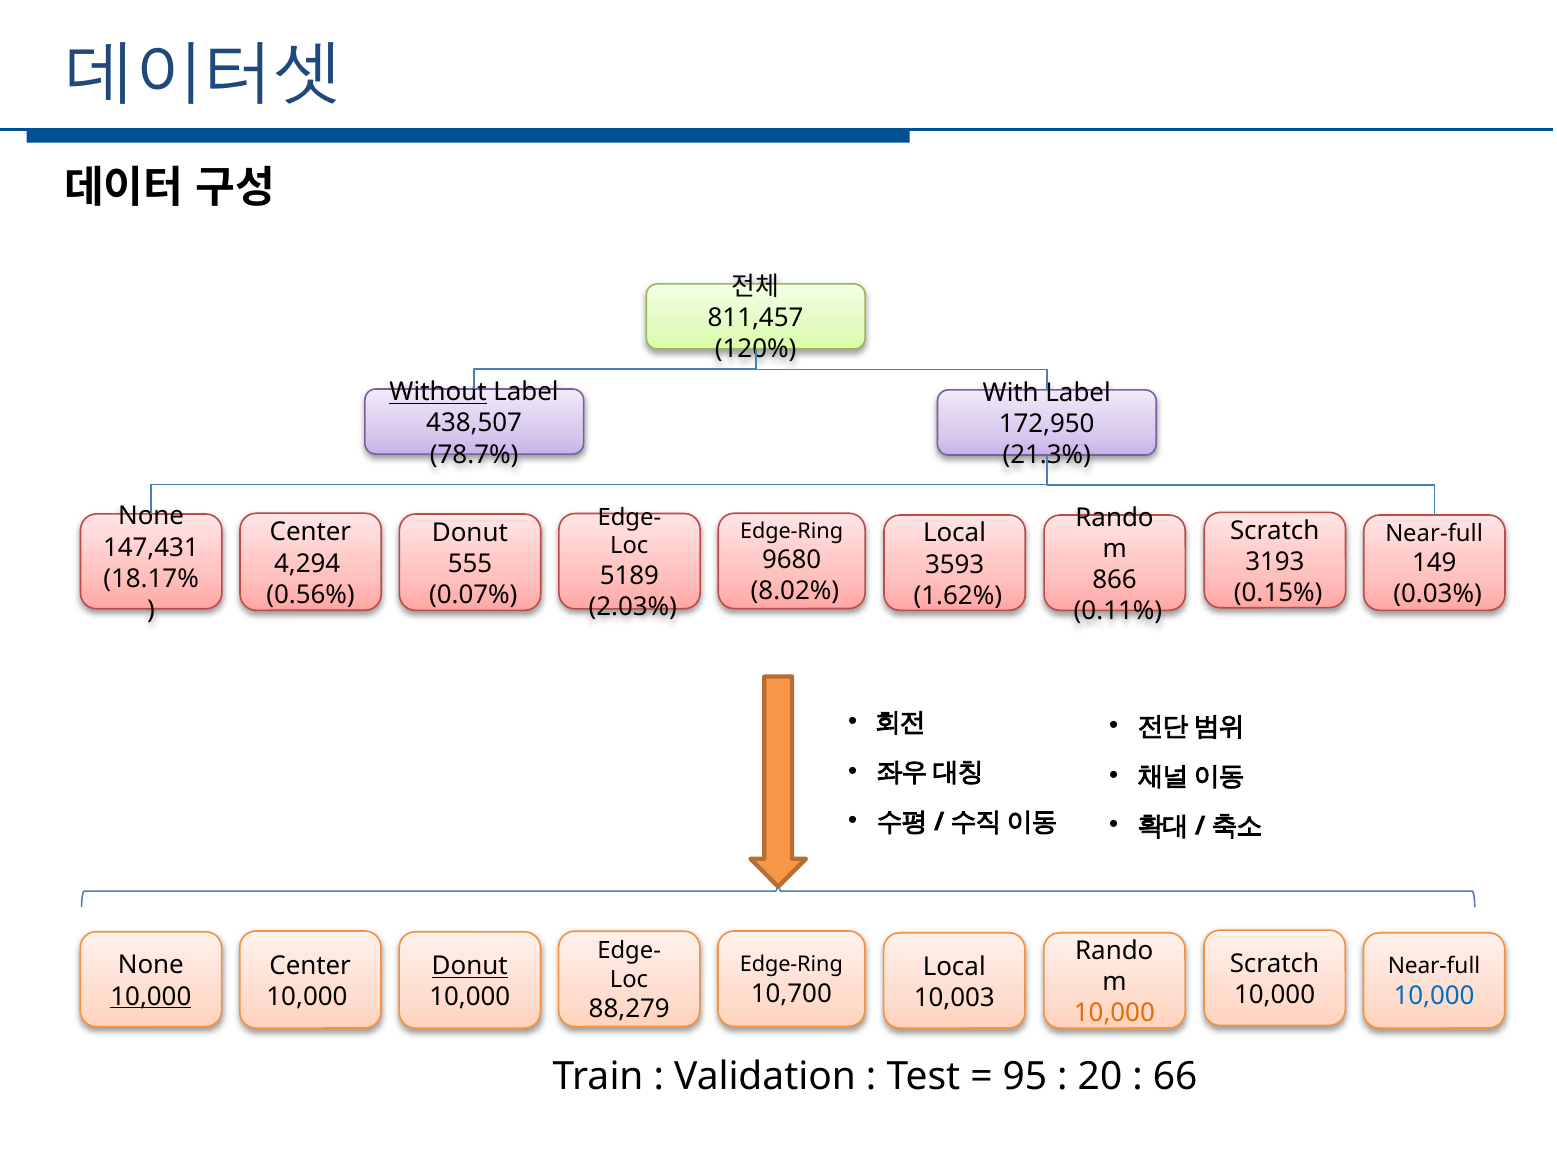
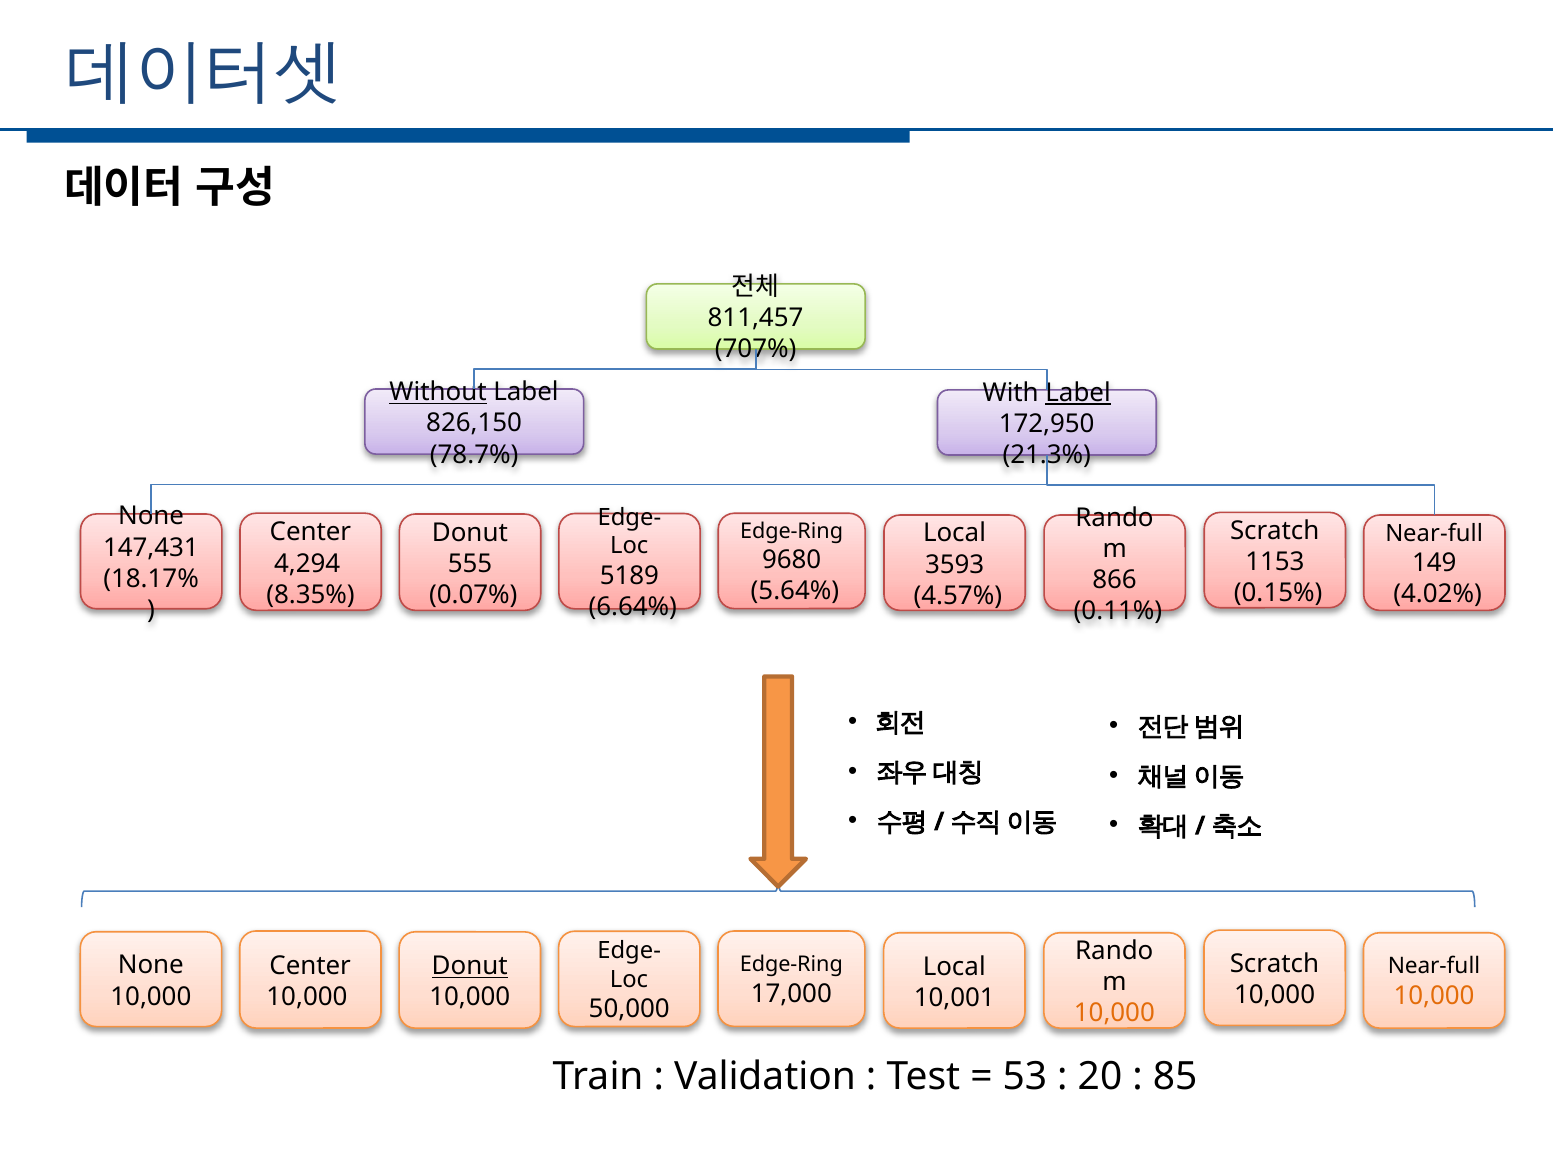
120%: 120% -> 707%
Label at (1078, 393) underline: none -> present
438,507: 438,507 -> 826,150
3193: 3193 -> 1153
8.02%: 8.02% -> 5.64%
0.03%: 0.03% -> 4.02%
0.56%: 0.56% -> 8.35%
1.62%: 1.62% -> 4.57%
2.03%: 2.03% -> 6.64%
10,700: 10,700 -> 17,000
10,000 at (1434, 996) colour: blue -> orange
10,000 at (151, 996) underline: present -> none
10,003: 10,003 -> 10,001
88,279: 88,279 -> 50,000
95: 95 -> 53
66: 66 -> 85
